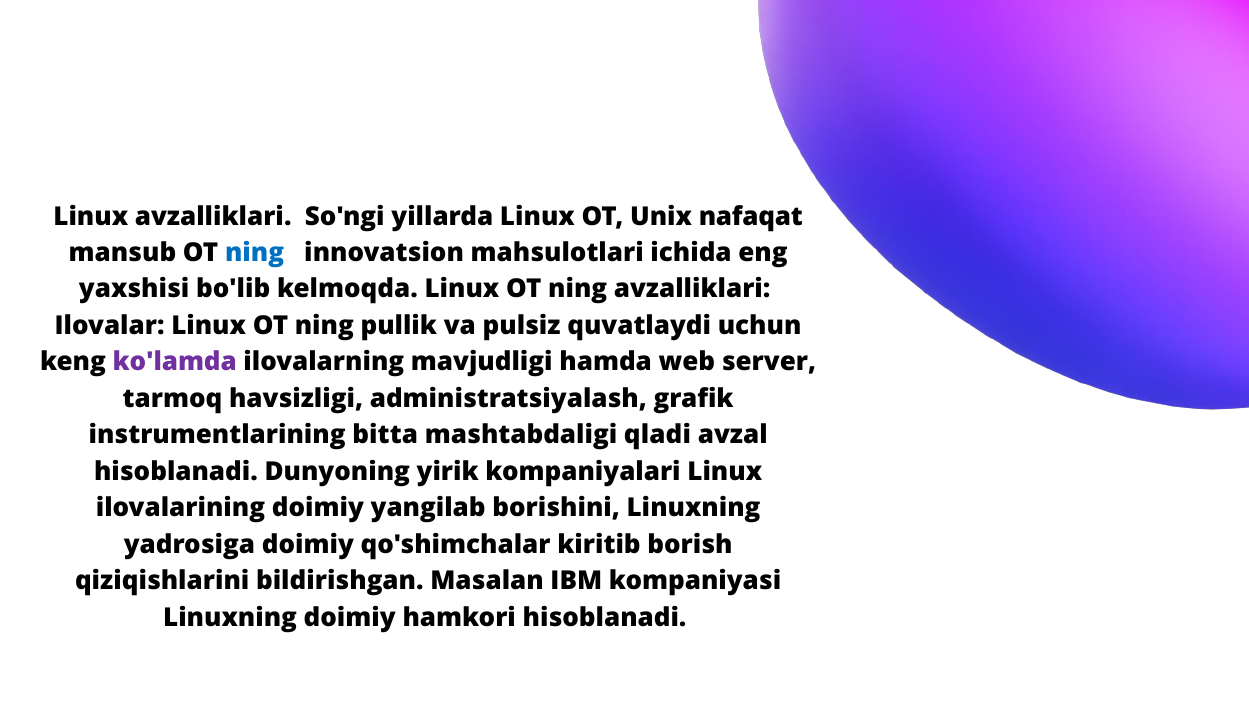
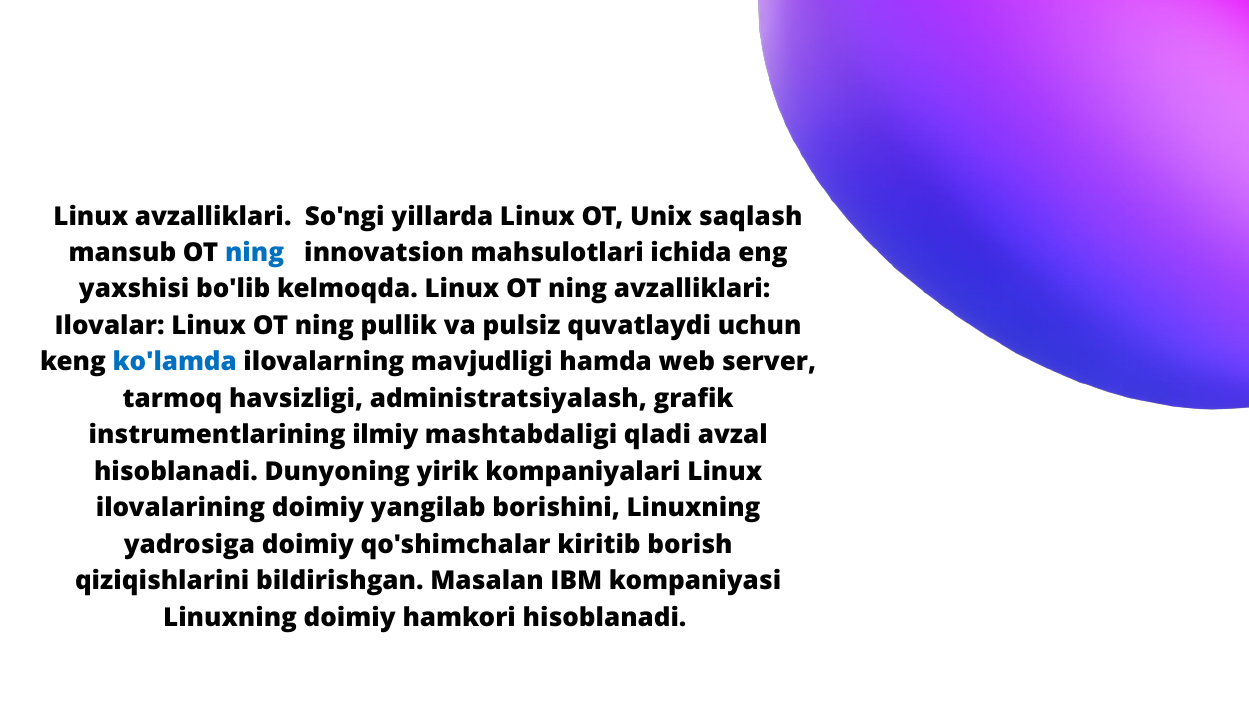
nafaqat: nafaqat -> saqlash
ko'lamda colour: purple -> blue
bitta: bitta -> ilmiy
